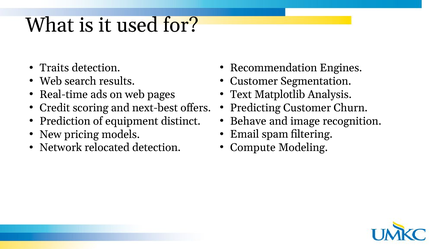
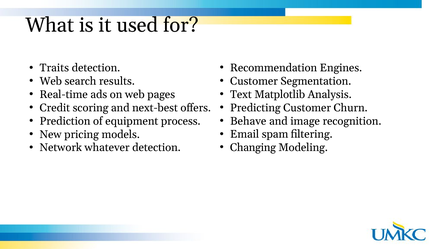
distinct: distinct -> process
Compute: Compute -> Changing
relocated: relocated -> whatever
